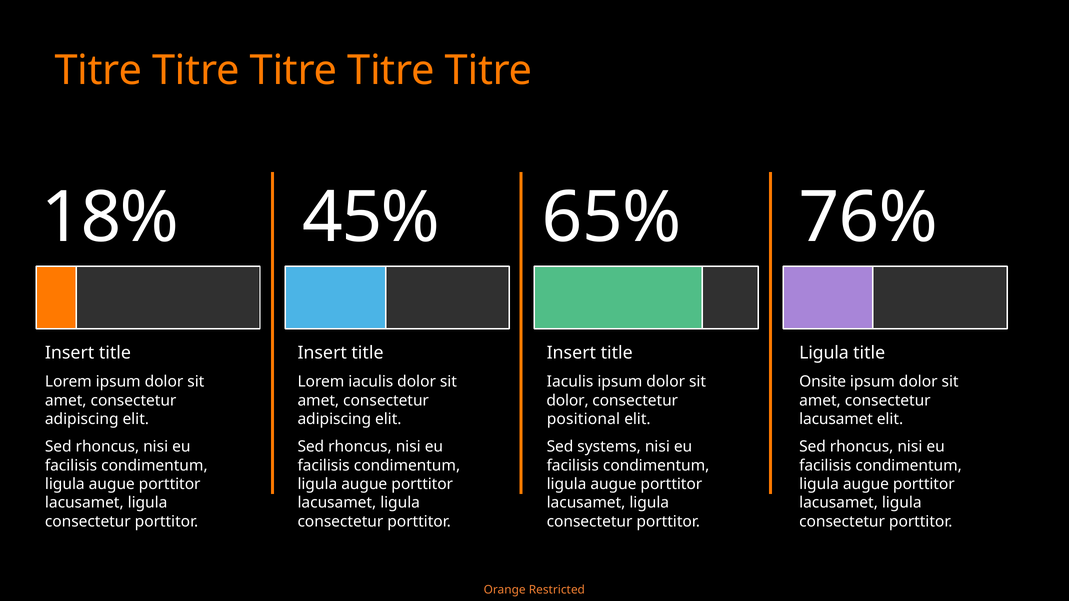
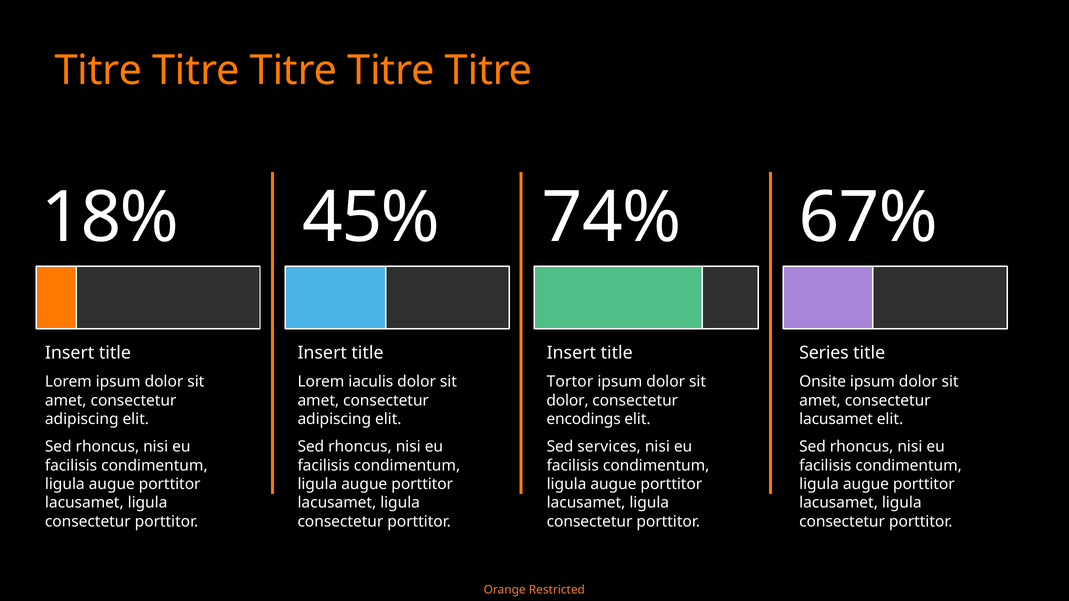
65%: 65% -> 74%
76%: 76% -> 67%
Ligula at (824, 353): Ligula -> Series
Iaculis at (570, 382): Iaculis -> Tortor
positional: positional -> encodings
systems: systems -> services
